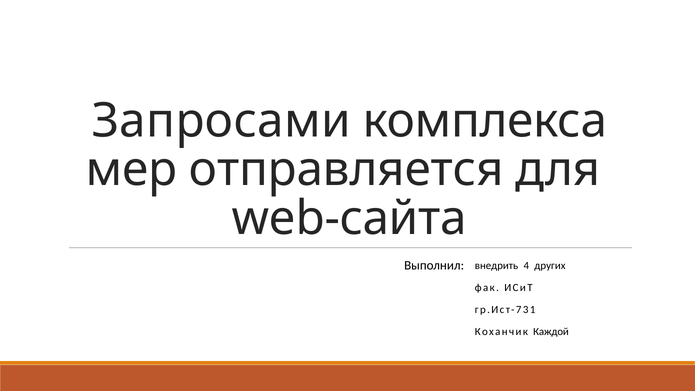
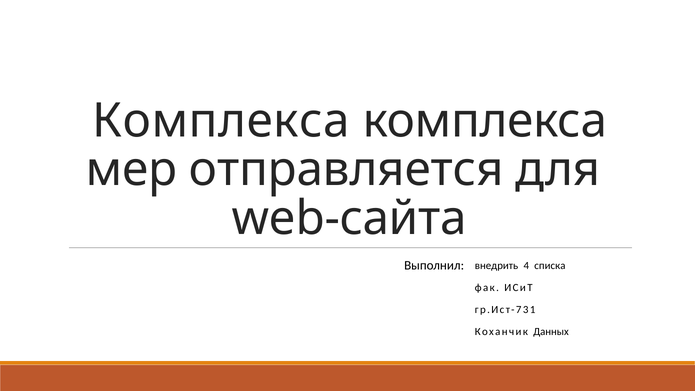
Запросами at (221, 121): Запросами -> Комплекса
других: других -> списка
Каждой: Каждой -> Данных
